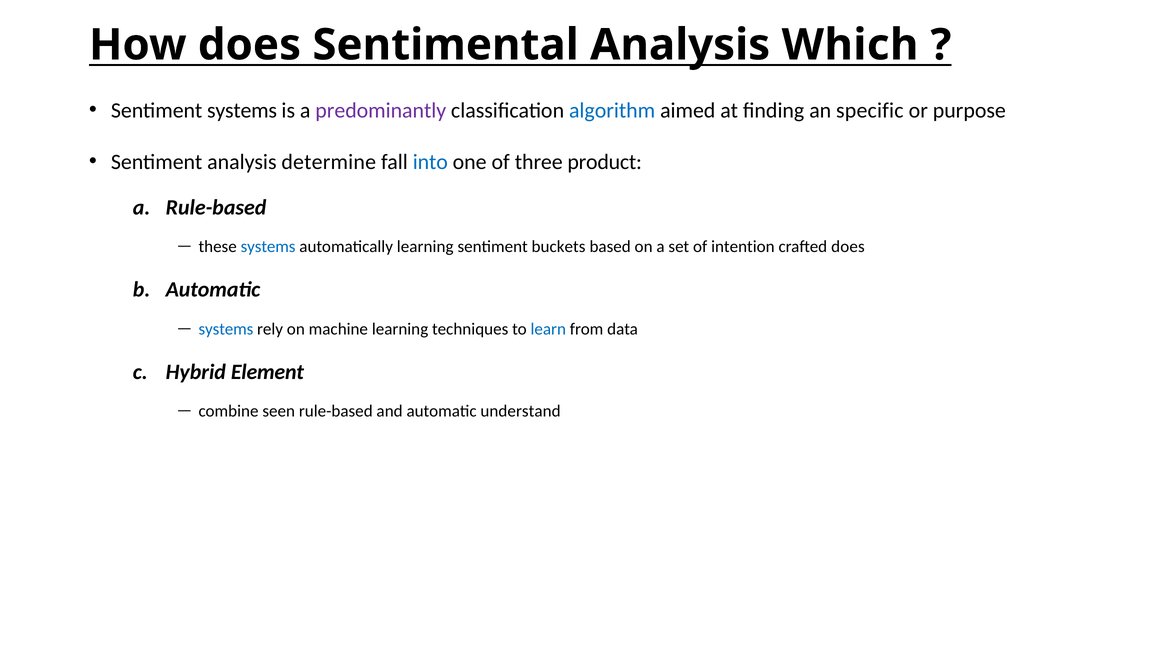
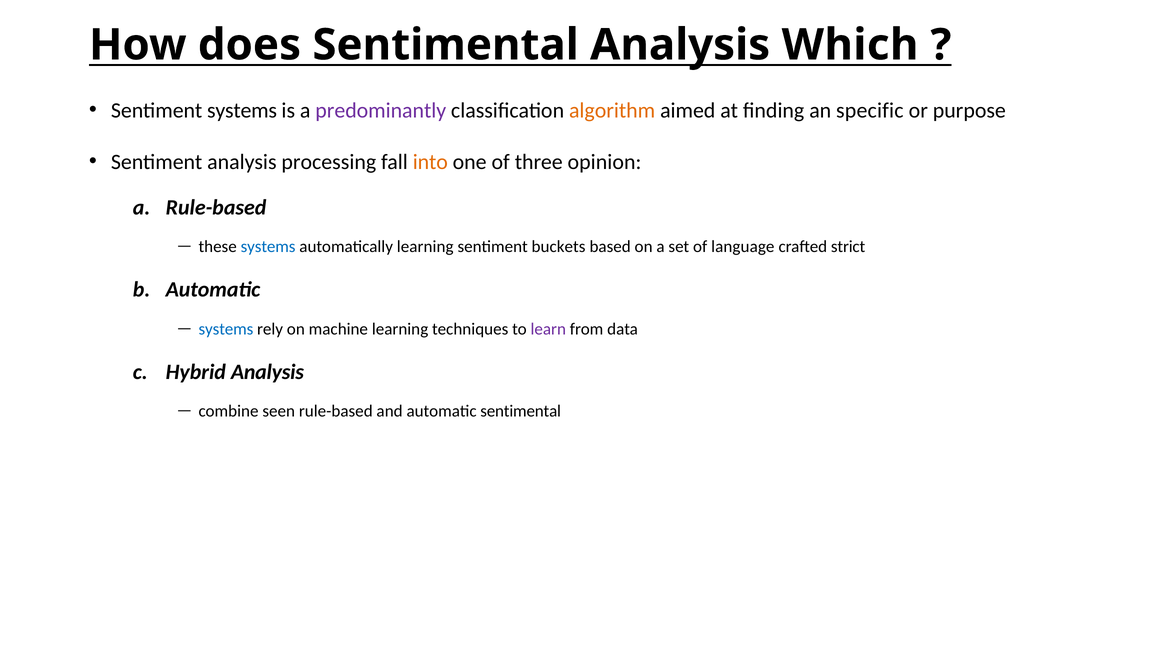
algorithm colour: blue -> orange
determine: determine -> processing
into colour: blue -> orange
product: product -> opinion
intention: intention -> language
crafted does: does -> strict
learn colour: blue -> purple
Hybrid Element: Element -> Analysis
automatic understand: understand -> sentimental
